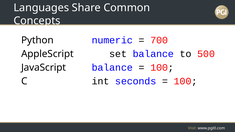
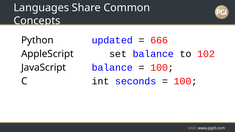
numeric: numeric -> updated
700: 700 -> 666
500: 500 -> 102
